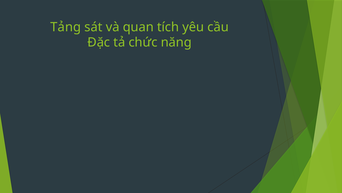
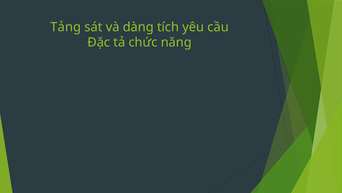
quan: quan -> dàng
